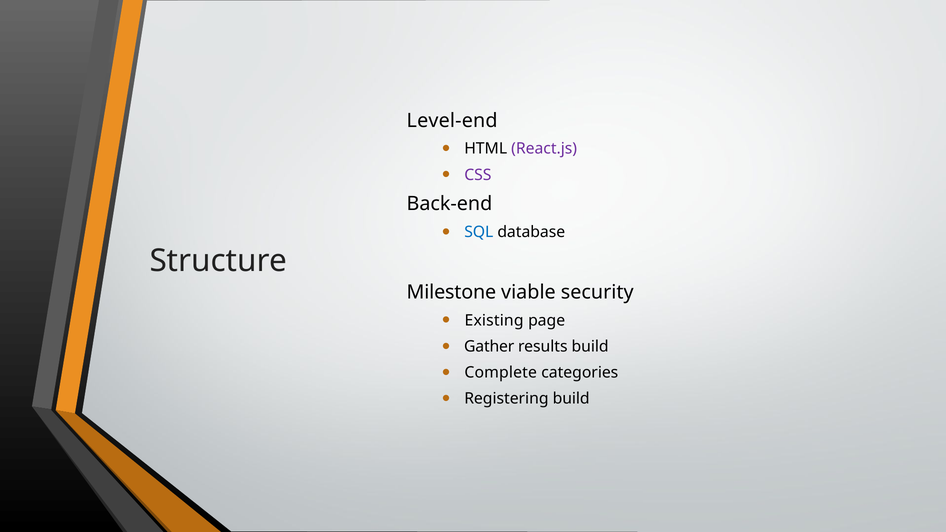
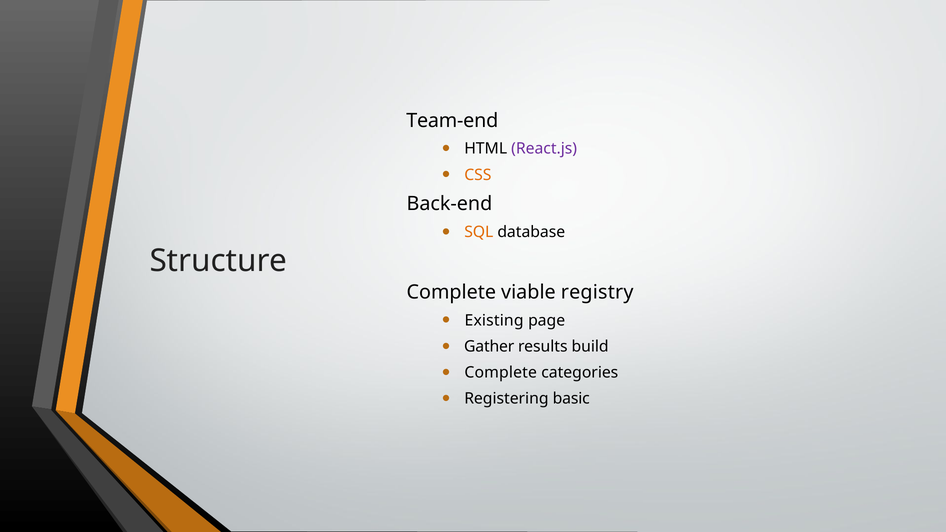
Level-end: Level-end -> Team-end
CSS colour: purple -> orange
SQL colour: blue -> orange
Milestone at (451, 292): Milestone -> Complete
security: security -> registry
Registering build: build -> basic
